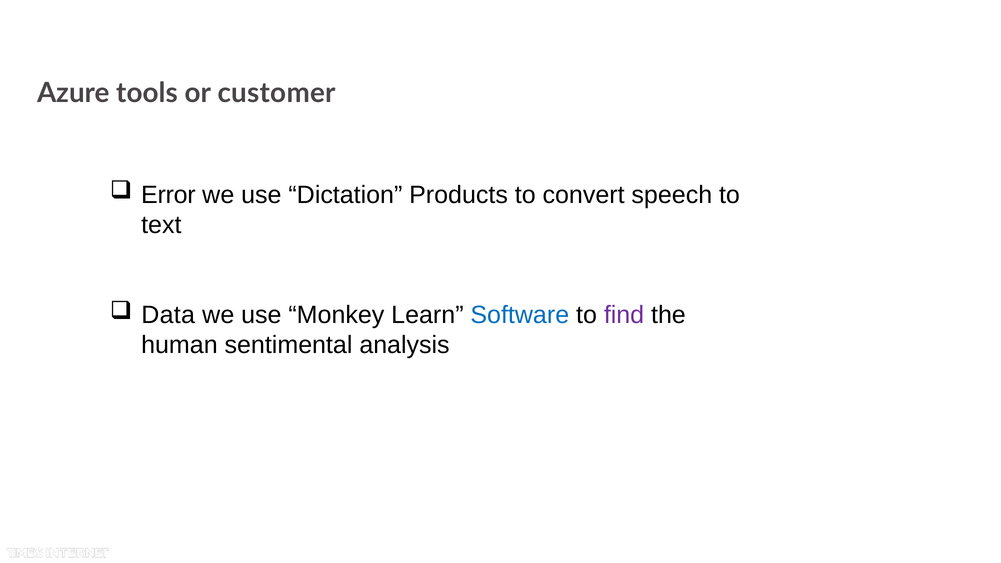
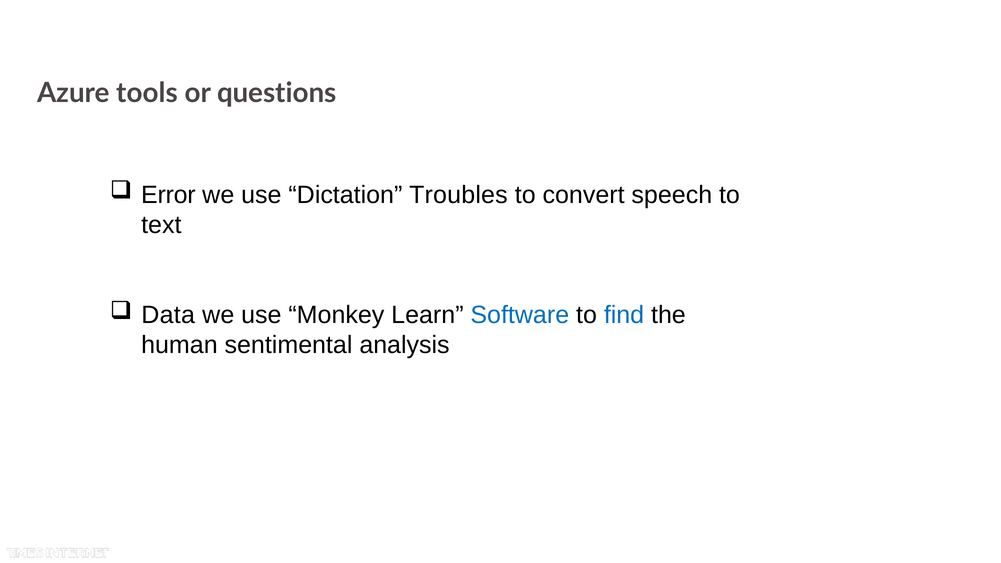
customer: customer -> questions
Products: Products -> Troubles
find colour: purple -> blue
